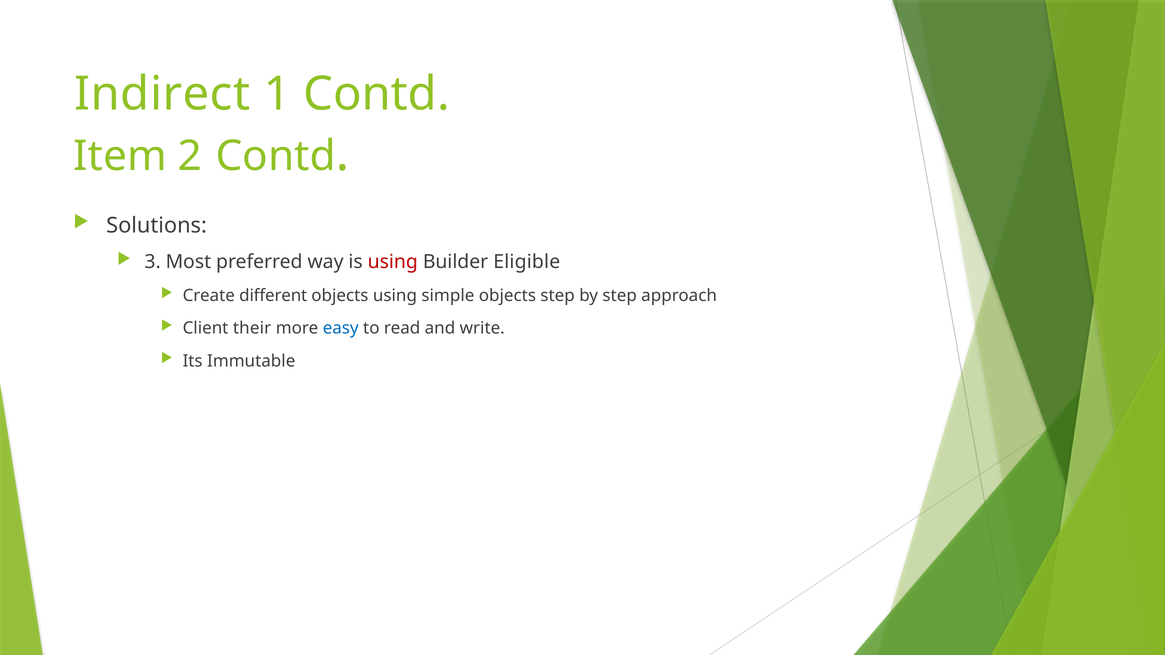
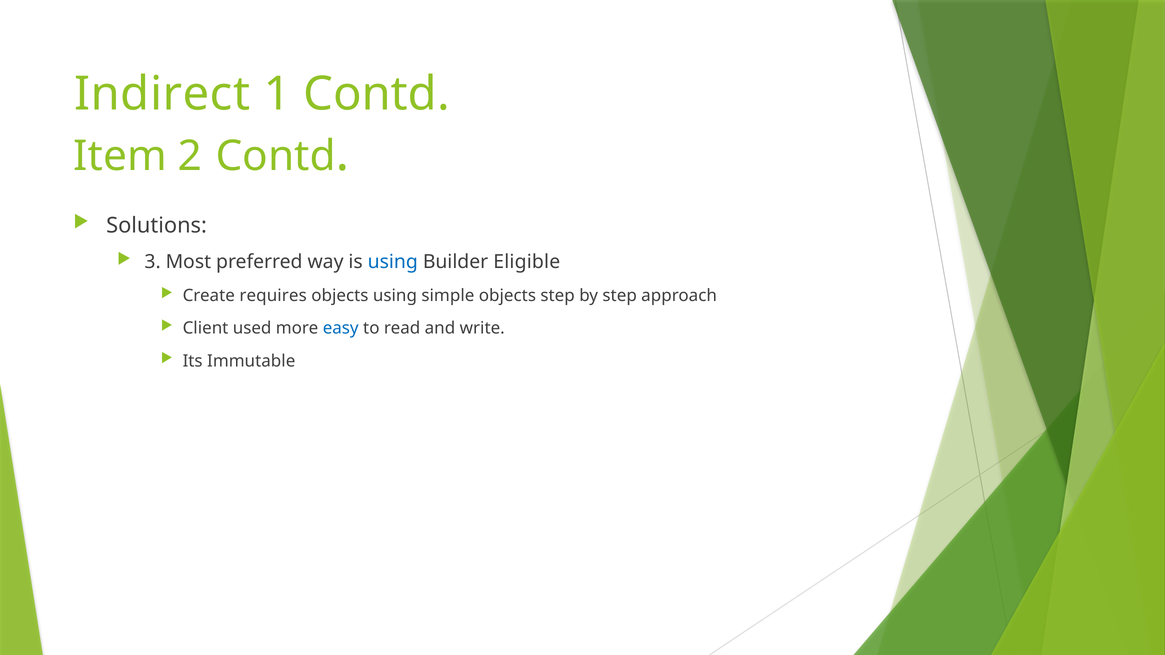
using at (393, 262) colour: red -> blue
different: different -> requires
their: their -> used
